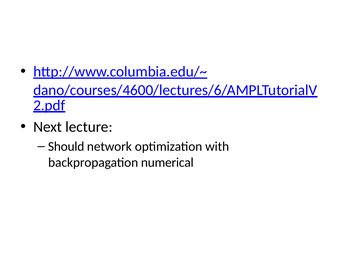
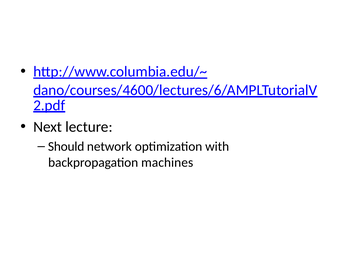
numerical: numerical -> machines
